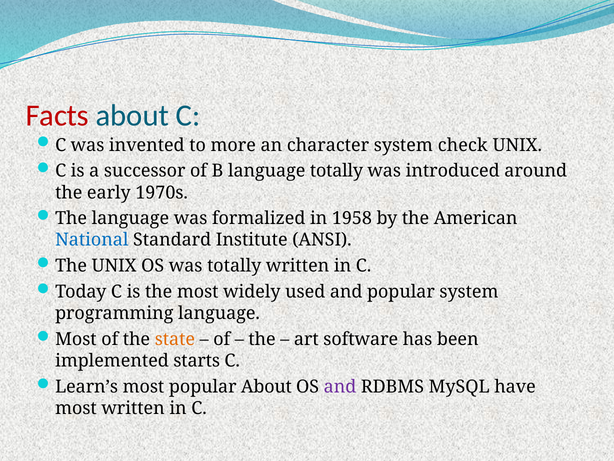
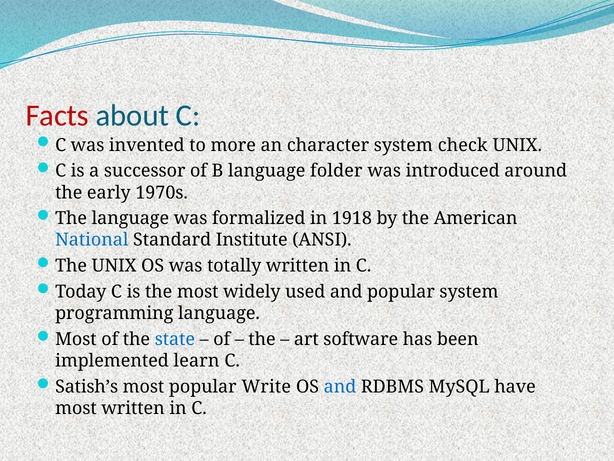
language totally: totally -> folder
1958: 1958 -> 1918
state colour: orange -> blue
starts: starts -> learn
Learn’s: Learn’s -> Satish’s
popular About: About -> Write
and at (340, 386) colour: purple -> blue
